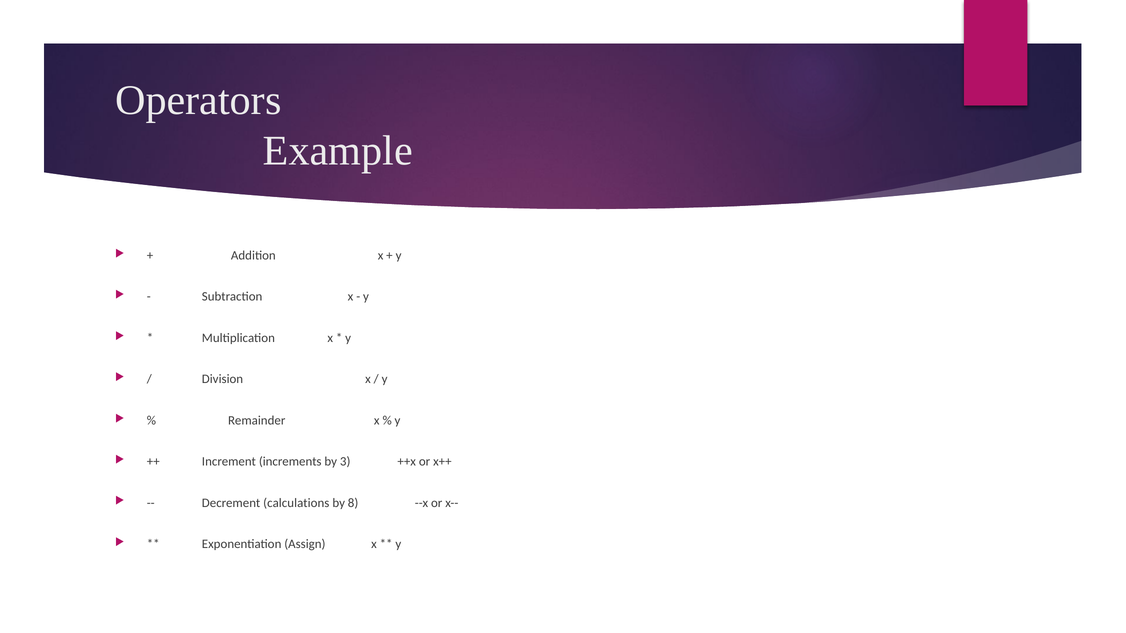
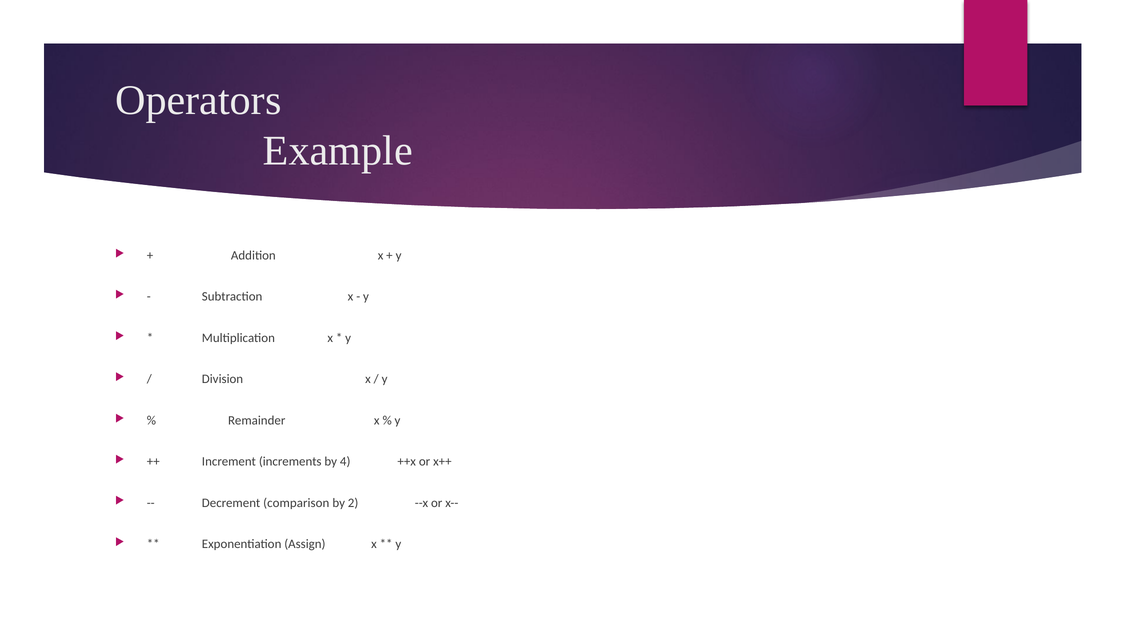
3: 3 -> 4
calculations: calculations -> comparison
8: 8 -> 2
